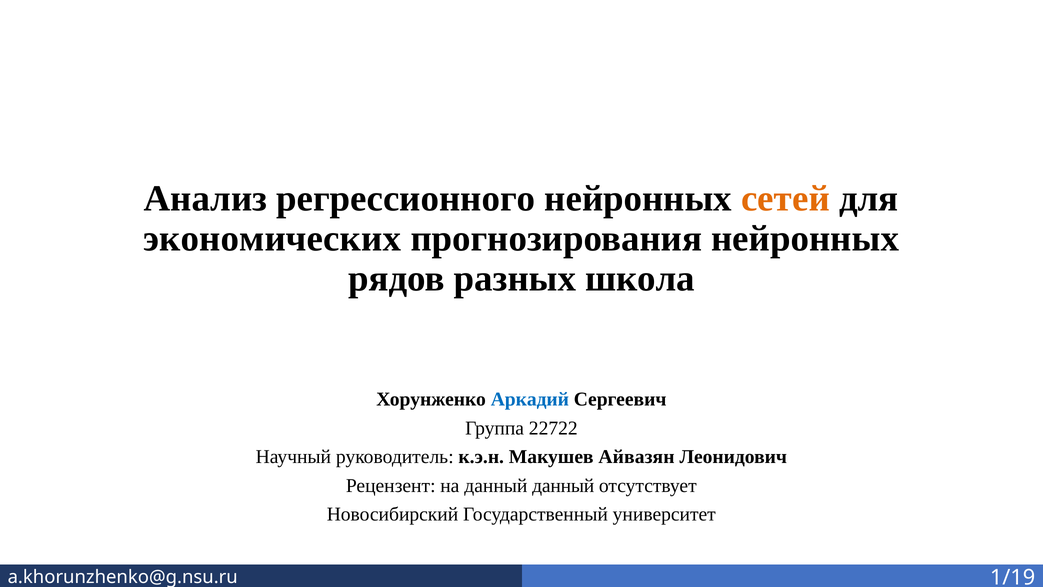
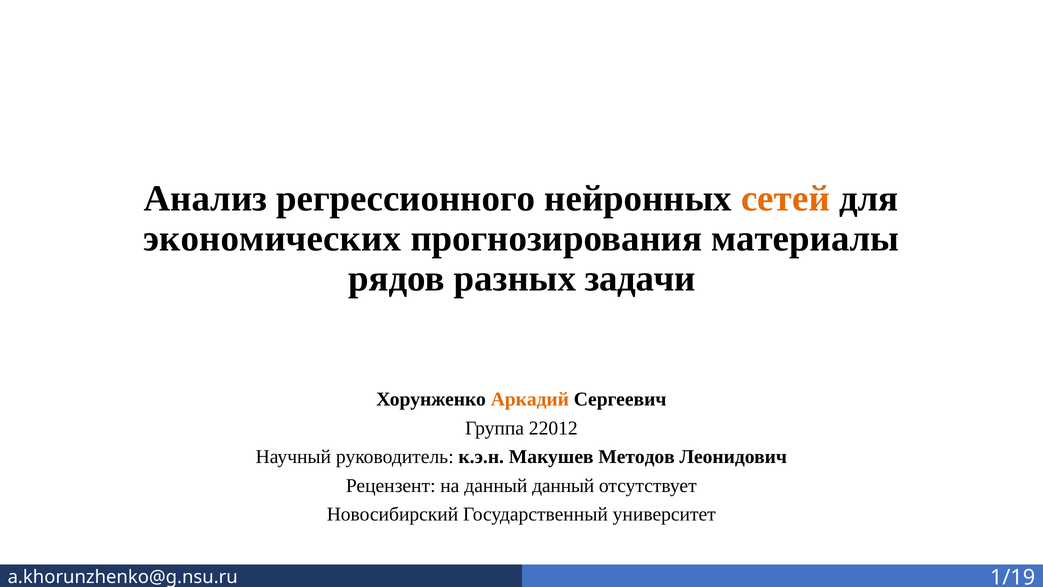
прогнозирования нейронных: нейронных -> материалы
школа: школа -> задачи
Аркадий colour: blue -> orange
22722: 22722 -> 22012
Айвазян: Айвазян -> Методов
